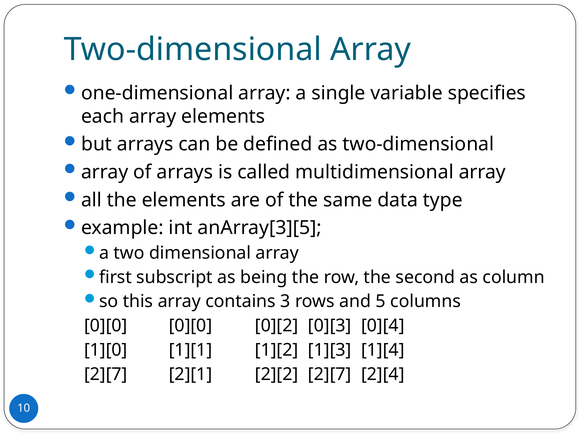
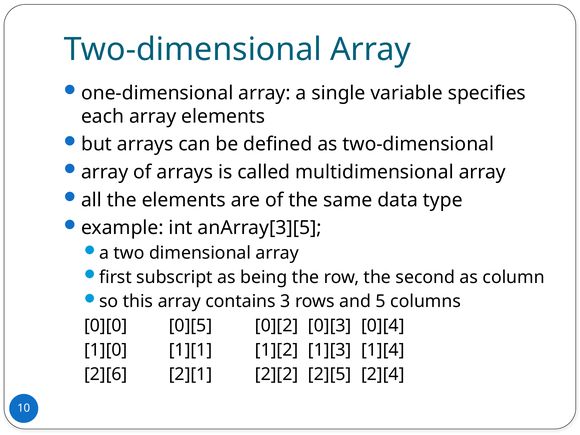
0][0 0][0: 0][0 -> 0][5
2][7 at (106, 374): 2][7 -> 2][6
2][2 2][7: 2][7 -> 2][5
